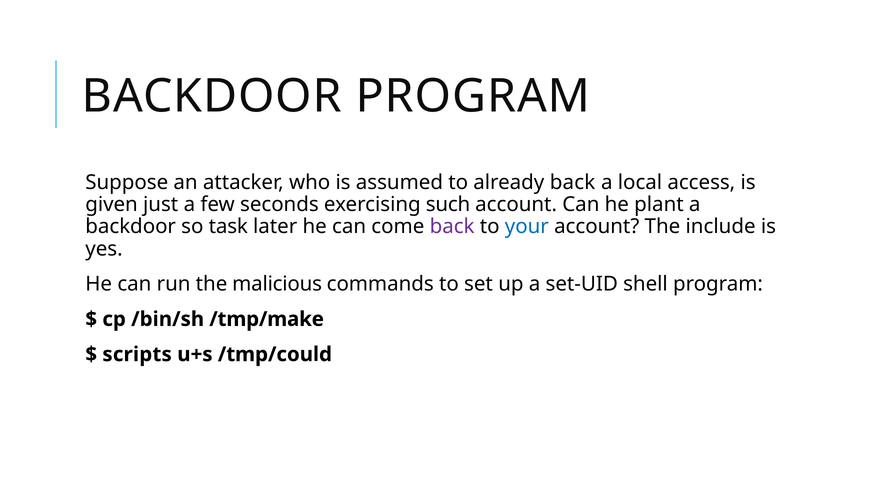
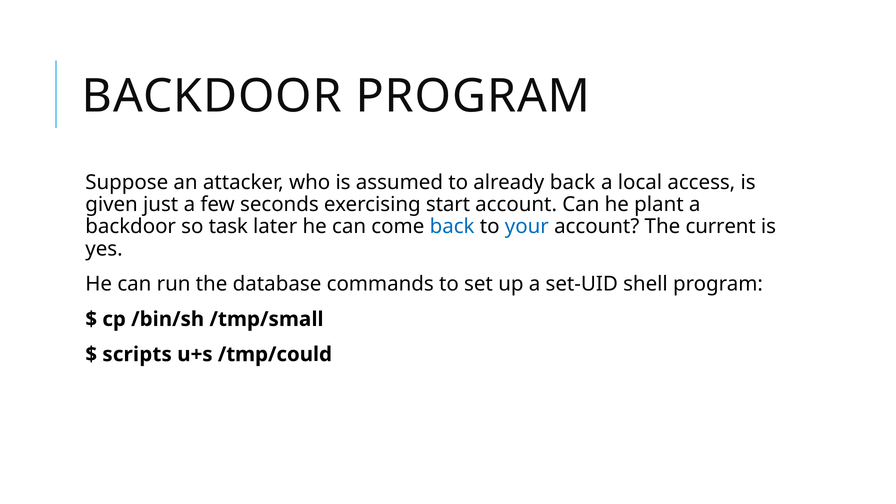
such: such -> start
back at (452, 227) colour: purple -> blue
include: include -> current
malicious: malicious -> database
/tmp/make: /tmp/make -> /tmp/small
